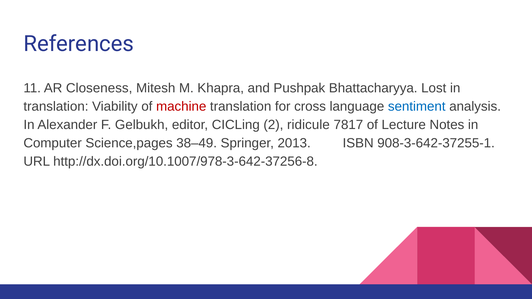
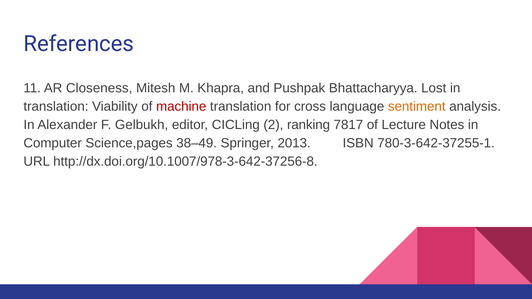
sentiment colour: blue -> orange
ridicule: ridicule -> ranking
908-3-642-37255-1: 908-3-642-37255-1 -> 780-3-642-37255-1
